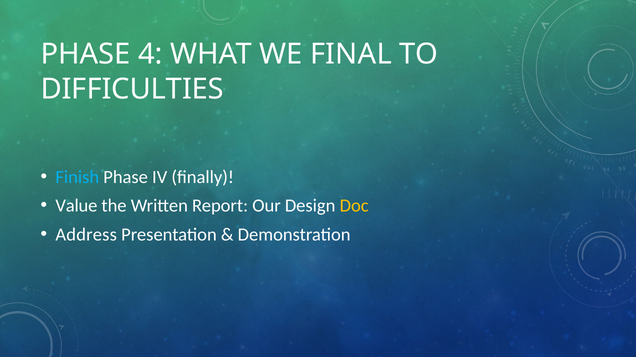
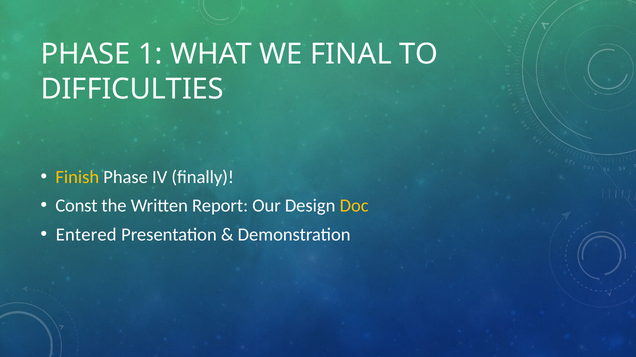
4: 4 -> 1
Finish colour: light blue -> yellow
Value: Value -> Const
Address: Address -> Entered
